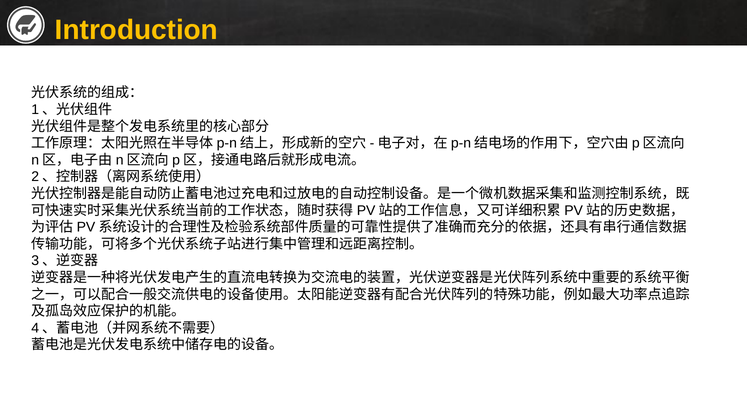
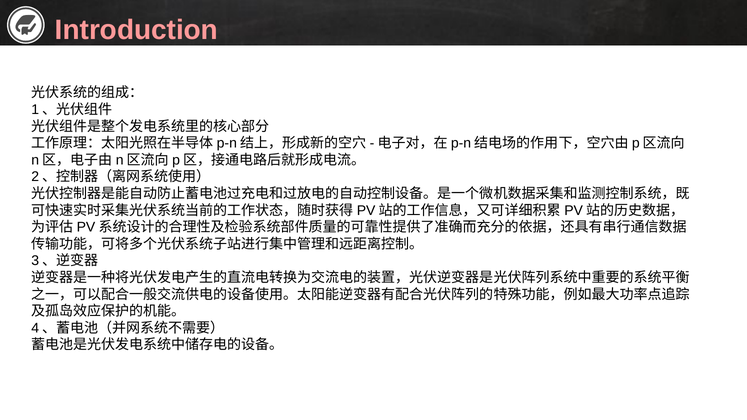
Introduction colour: yellow -> pink
